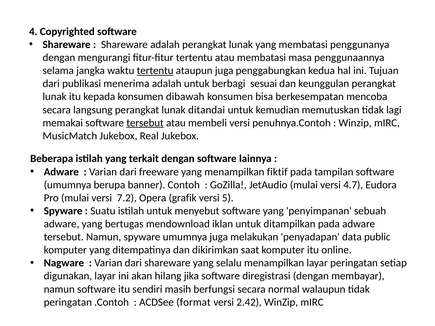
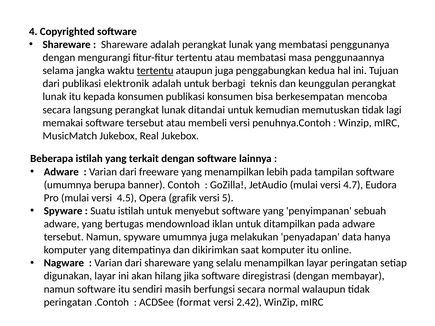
menerima: menerima -> elektronik
sesuai: sesuai -> teknis
konsumen dibawah: dibawah -> publikasi
tersebut at (145, 123) underline: present -> none
fiktif: fiktif -> lebih
7.2: 7.2 -> 4.5
public: public -> hanya
